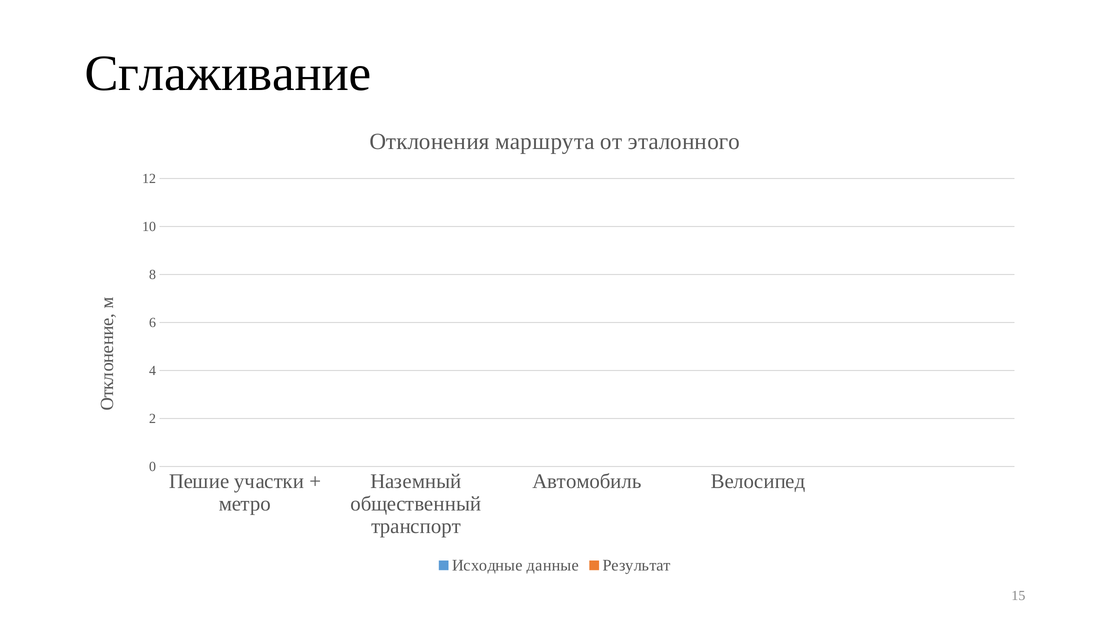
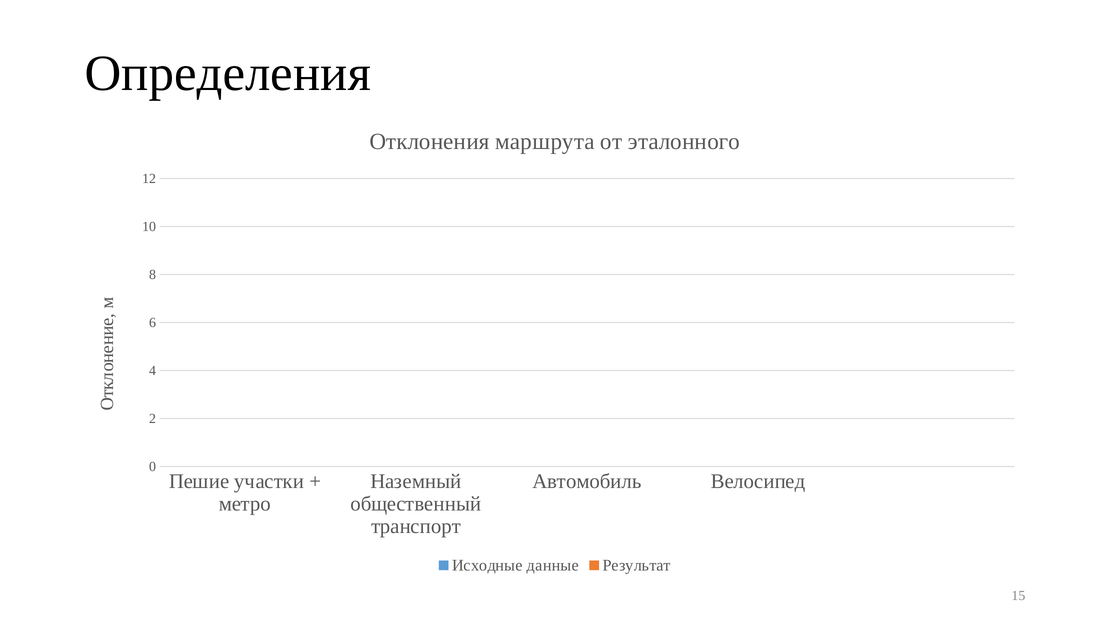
Сглаживание: Сглаживание -> Определения
